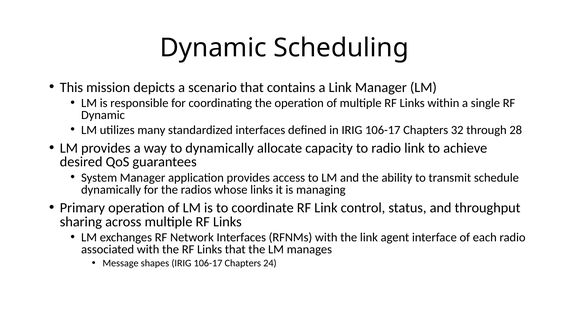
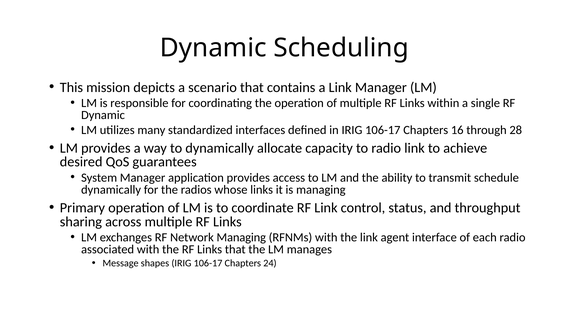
32: 32 -> 16
Network Interfaces: Interfaces -> Managing
